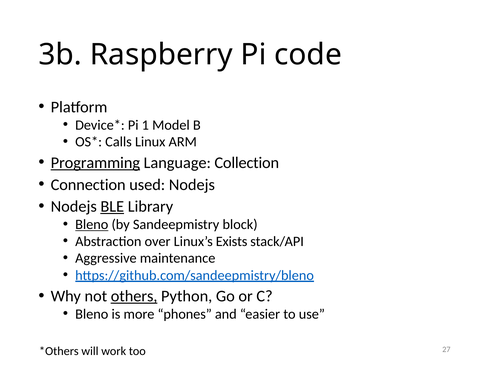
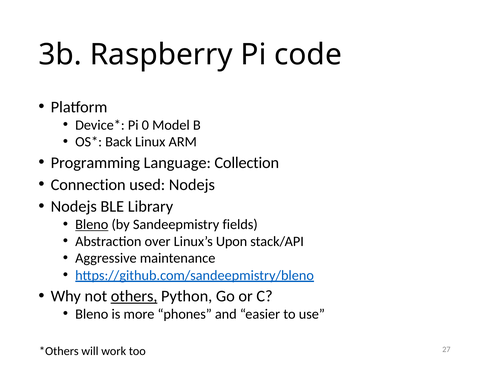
1: 1 -> 0
Calls: Calls -> Back
Programming underline: present -> none
BLE underline: present -> none
block: block -> fields
Exists: Exists -> Upon
